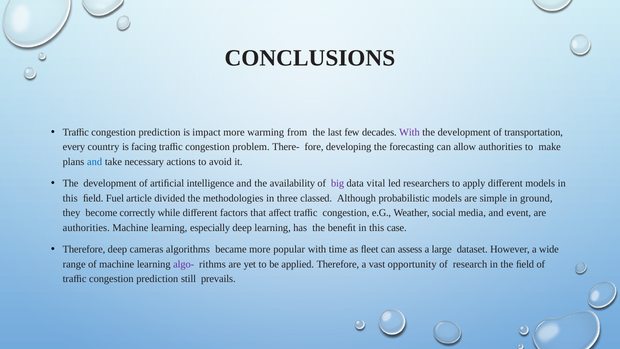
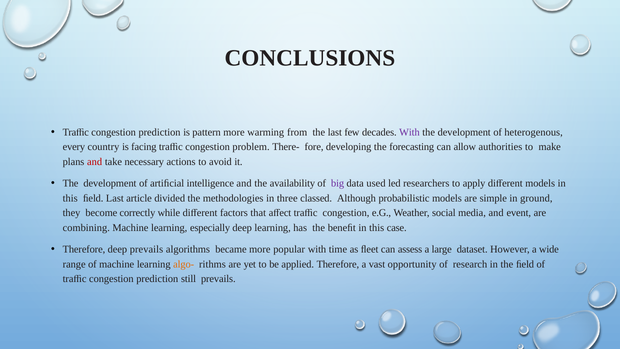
impact: impact -> pattern
transportation: transportation -> heterogenous
and at (95, 162) colour: blue -> red
vital: vital -> used
ﬁeld Fuel: Fuel -> Last
authorities at (86, 228): authorities -> combining
deep cameras: cameras -> prevails
algo- colour: purple -> orange
